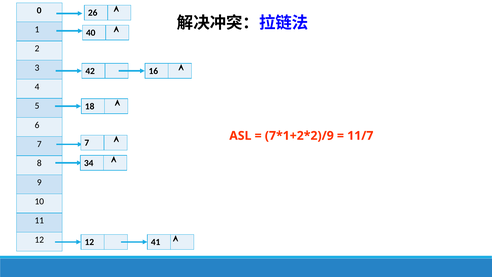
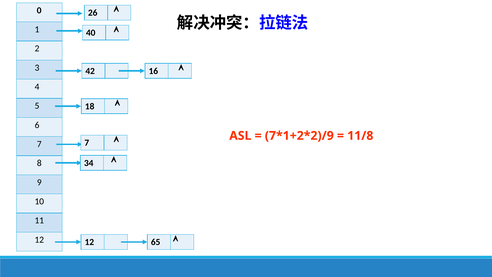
11/7: 11/7 -> 11/8
41: 41 -> 65
